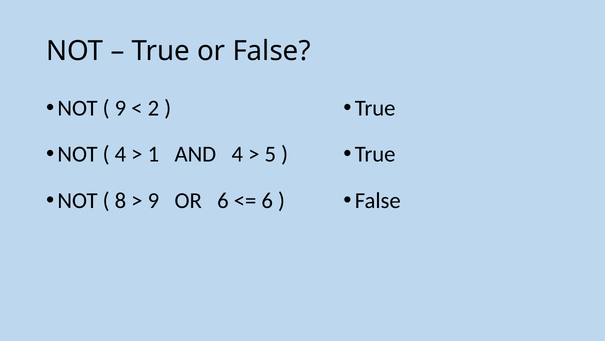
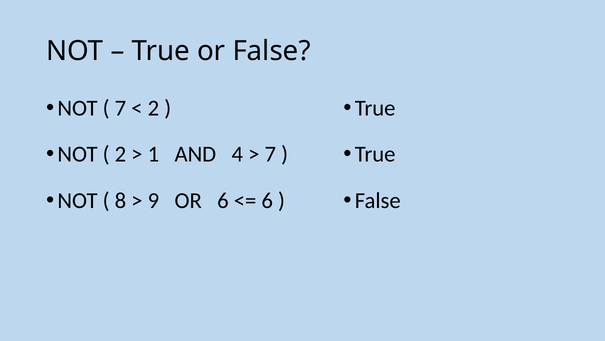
9 at (120, 108): 9 -> 7
4 at (120, 154): 4 -> 2
5 at (270, 154): 5 -> 7
